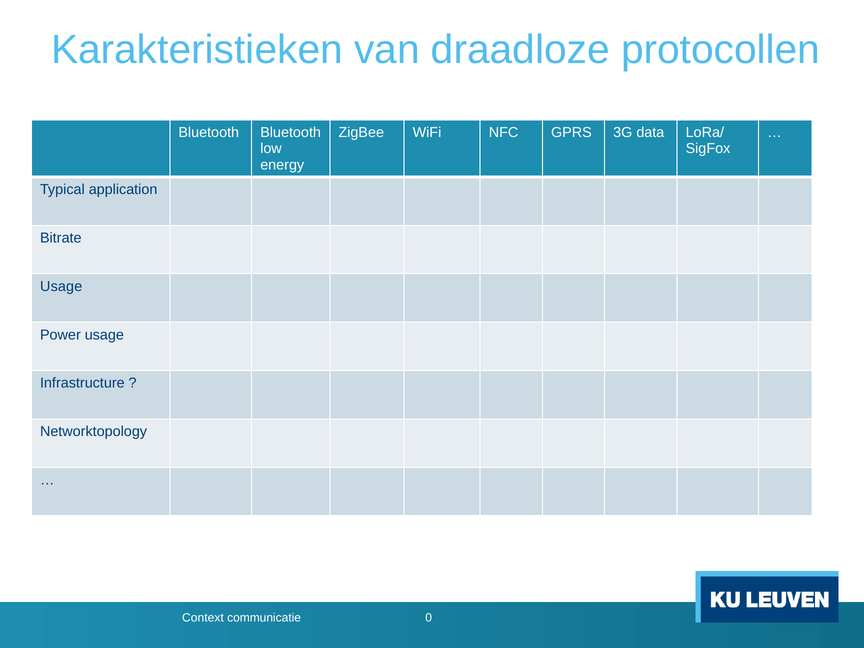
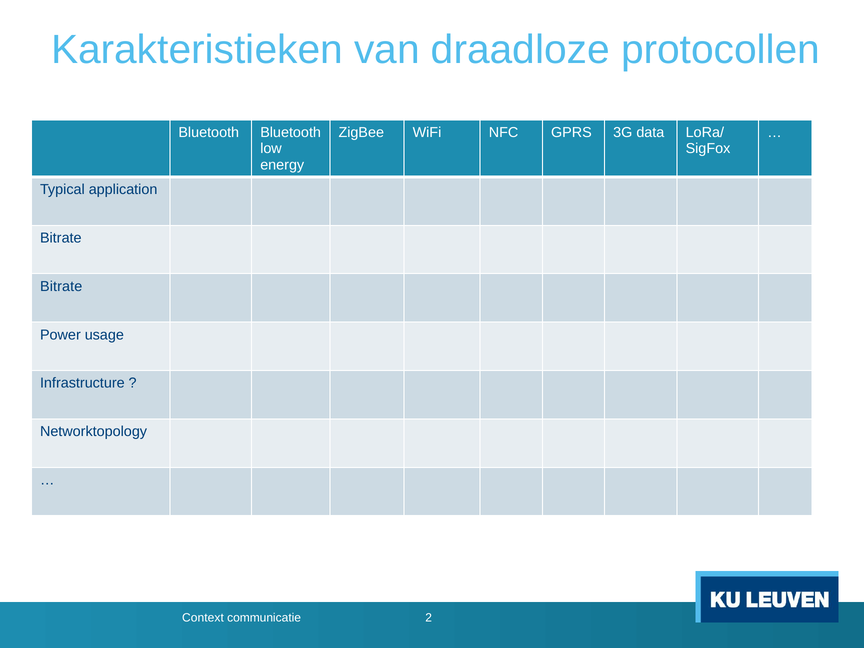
Usage at (61, 286): Usage -> Bitrate
0: 0 -> 2
